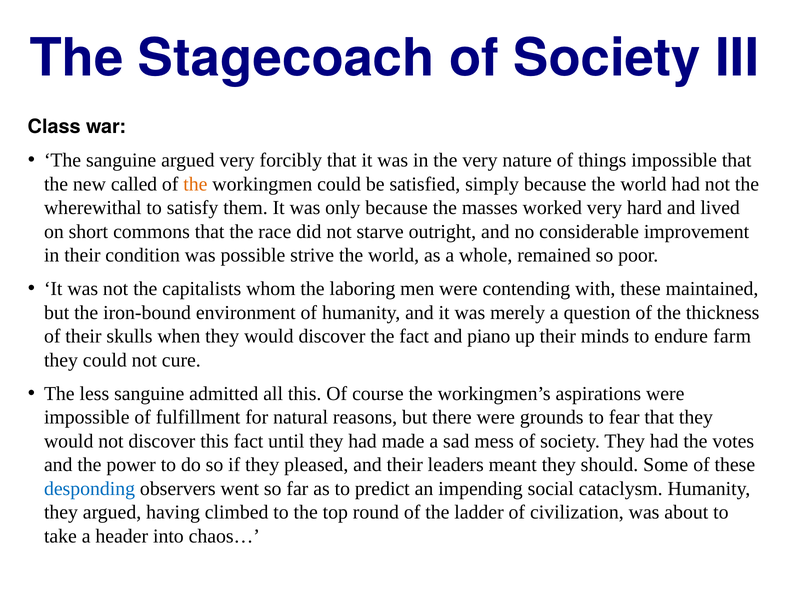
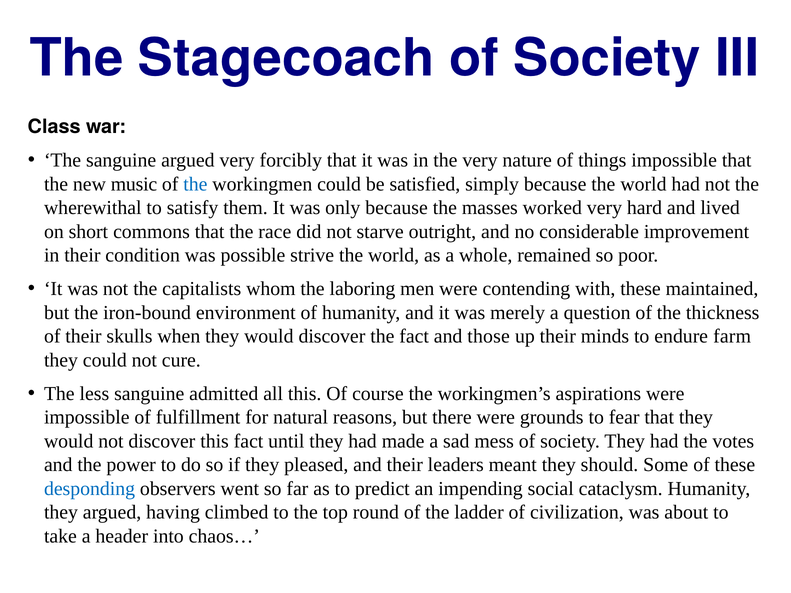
called: called -> music
the at (195, 184) colour: orange -> blue
piano: piano -> those
